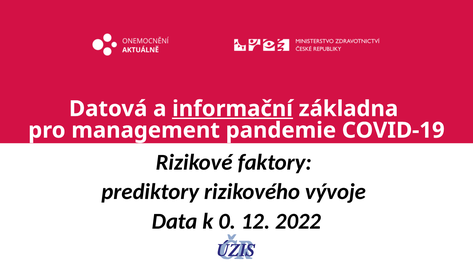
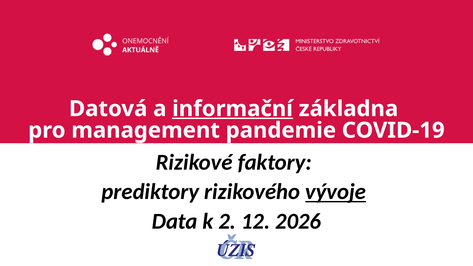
vývoje underline: none -> present
0: 0 -> 2
2022: 2022 -> 2026
